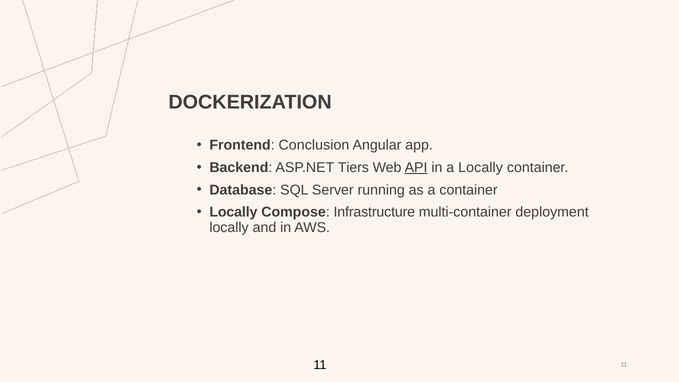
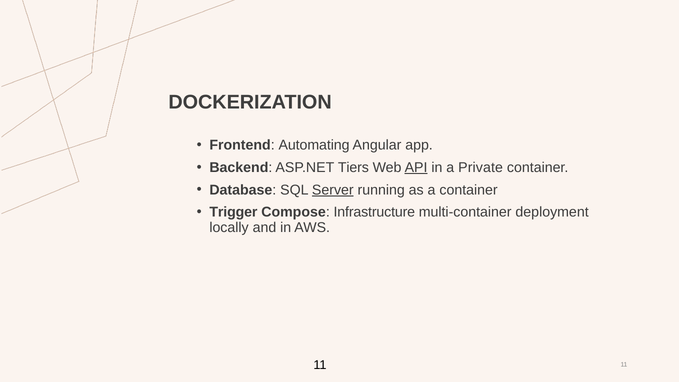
Conclusion: Conclusion -> Automating
a Locally: Locally -> Private
Server underline: none -> present
Locally at (233, 212): Locally -> Trigger
